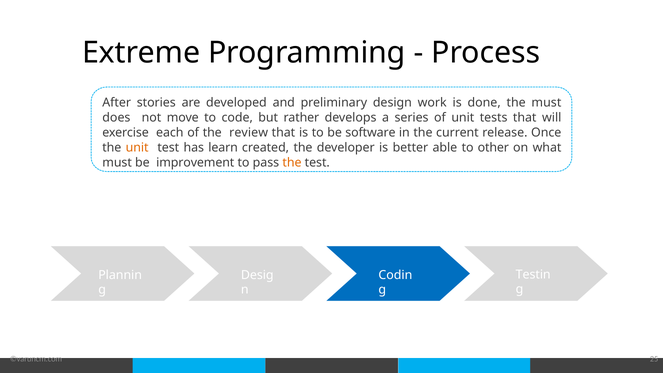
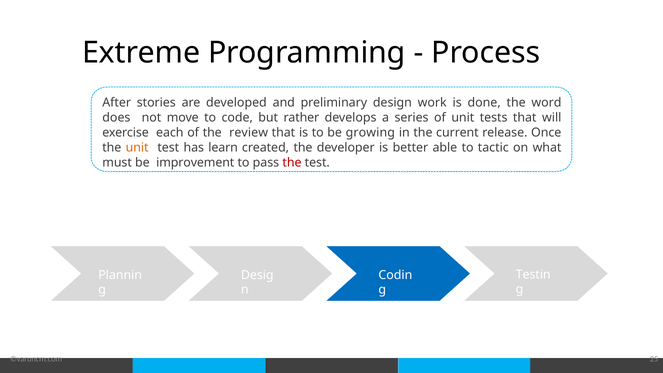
the must: must -> word
software: software -> growing
other: other -> tactic
the at (292, 162) colour: orange -> red
